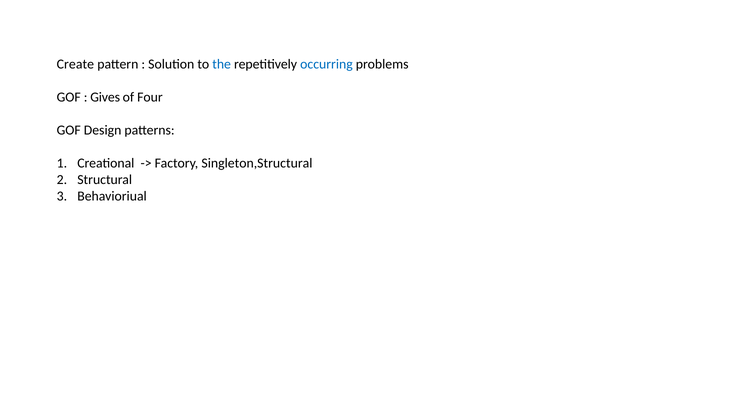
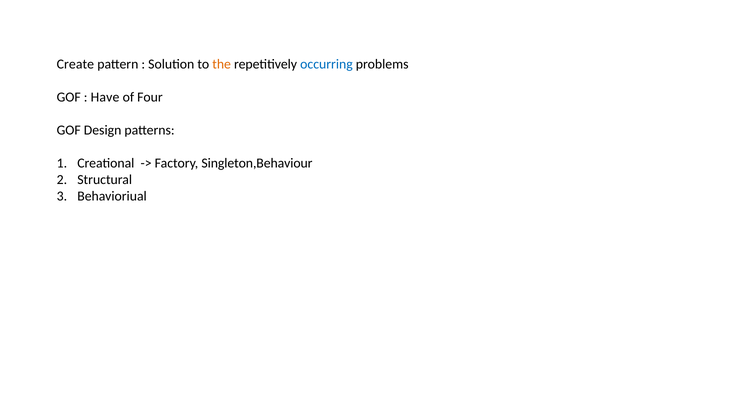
the colour: blue -> orange
Gives: Gives -> Have
Singleton,Structural: Singleton,Structural -> Singleton,Behaviour
